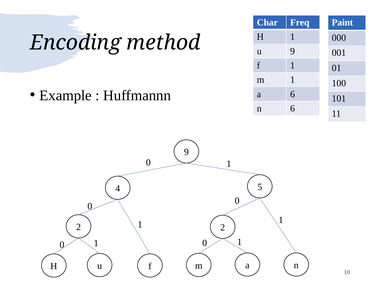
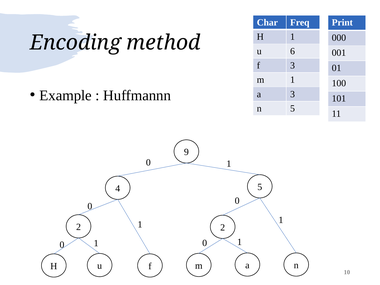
Paint: Paint -> Print
u 9: 9 -> 6
f 1: 1 -> 3
a 6: 6 -> 3
n 6: 6 -> 5
